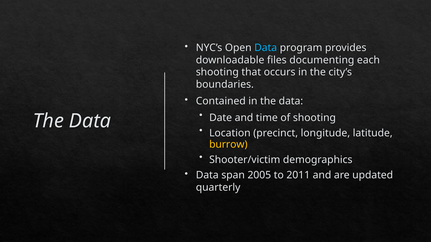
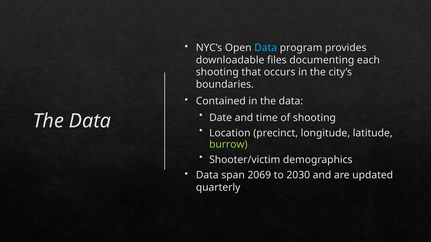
burrow colour: yellow -> light green
2005: 2005 -> 2069
2011: 2011 -> 2030
